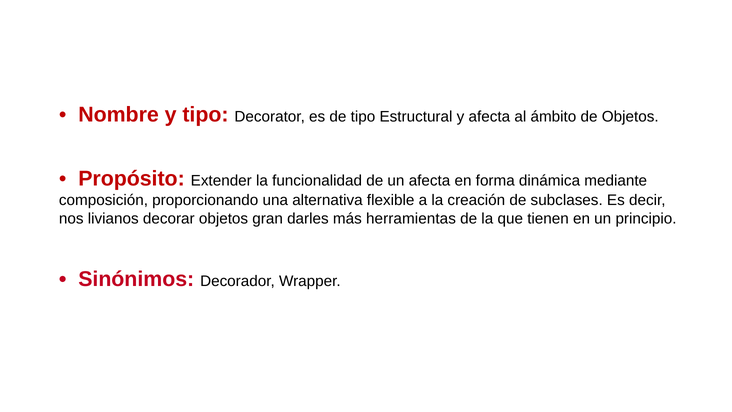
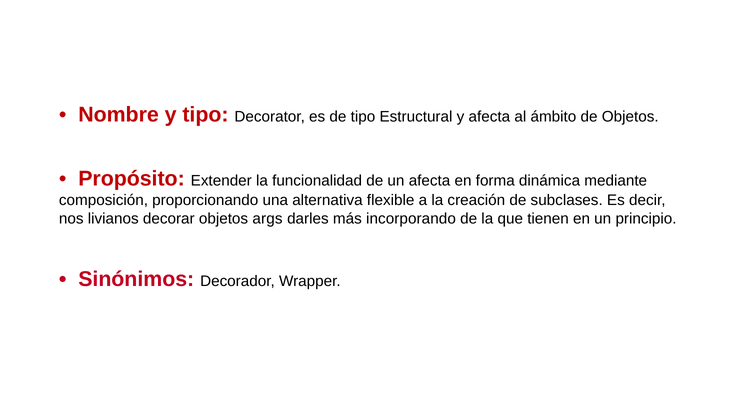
gran: gran -> args
herramientas: herramientas -> incorporando
